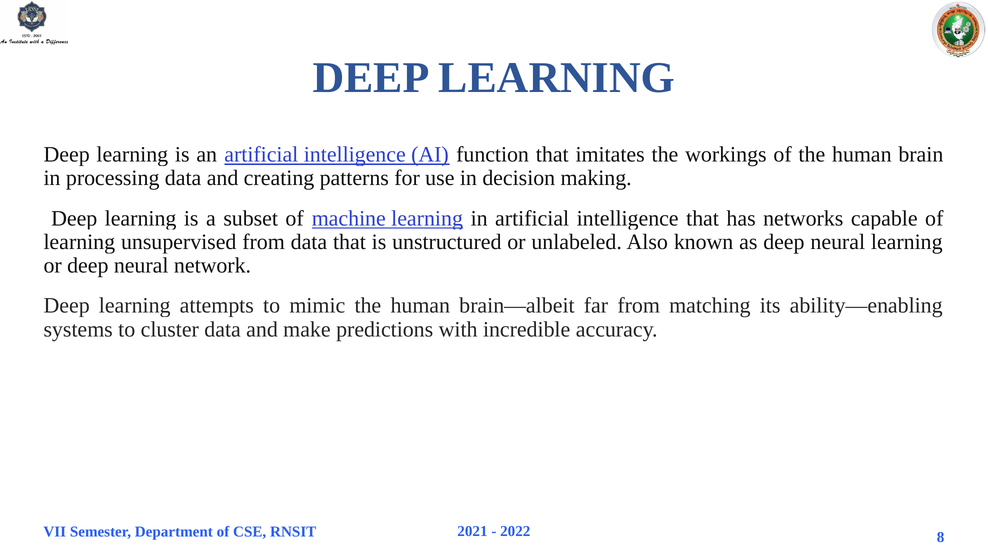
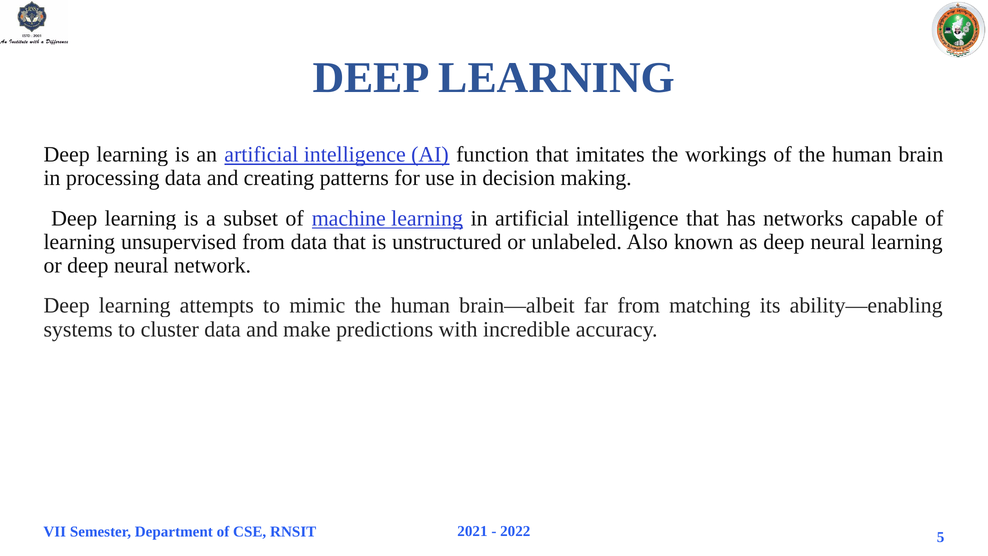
8: 8 -> 5
